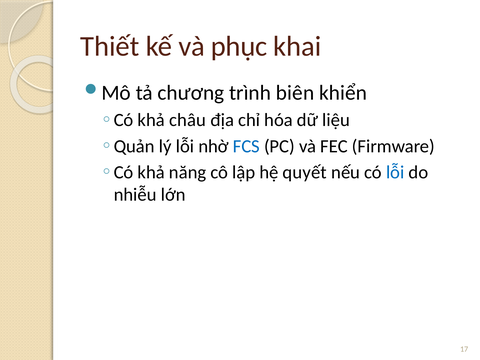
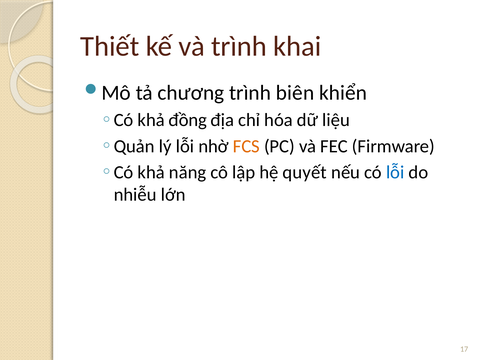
và phục: phục -> trình
châu: châu -> đồng
FCS colour: blue -> orange
